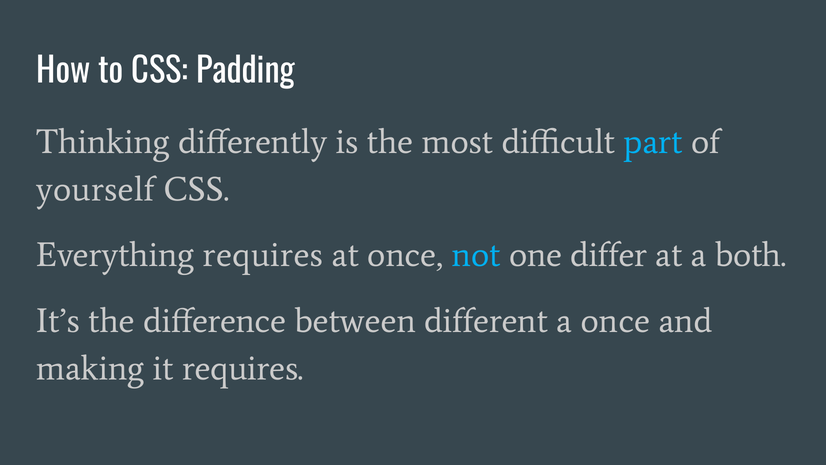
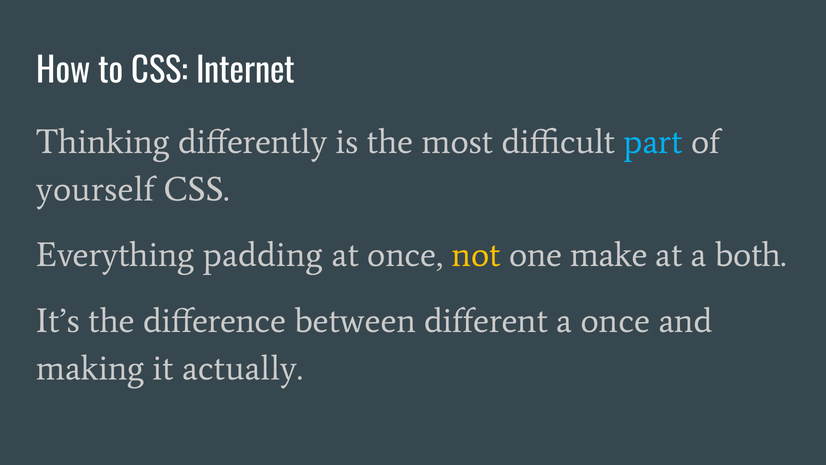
Padding: Padding -> Internet
Everything requires: requires -> padding
not colour: light blue -> yellow
differ: differ -> make
it requires: requires -> actually
